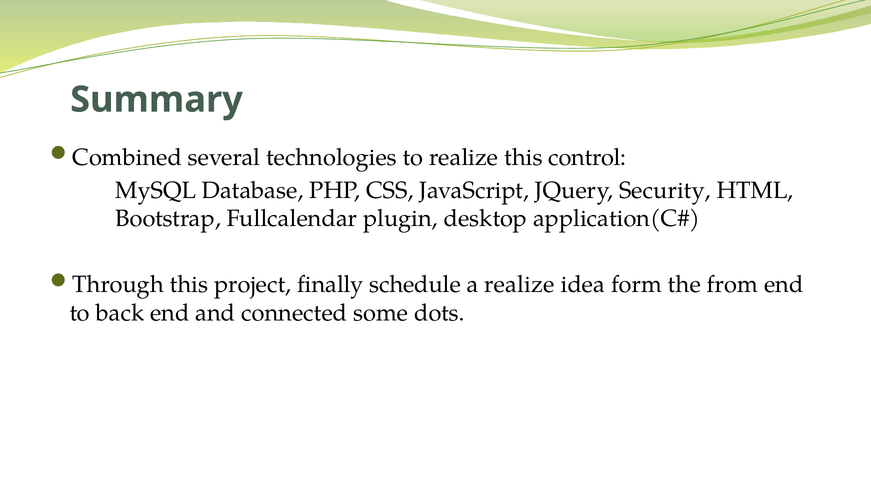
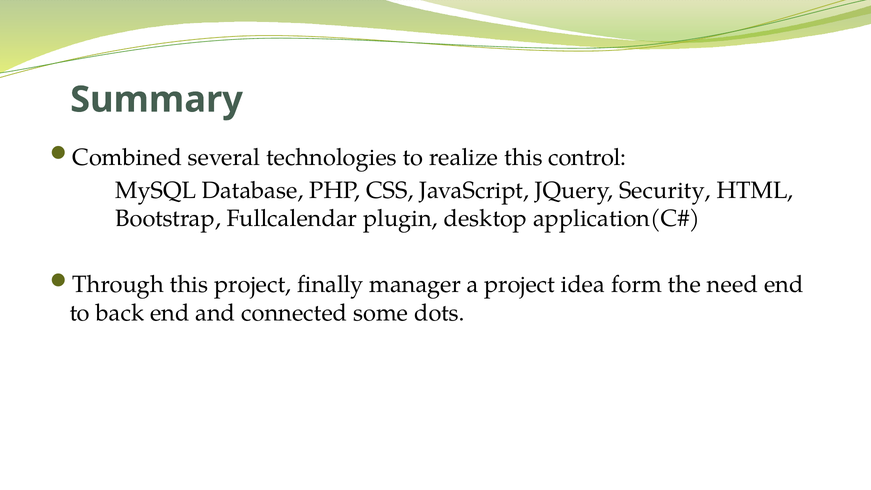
schedule: schedule -> manager
a realize: realize -> project
from: from -> need
